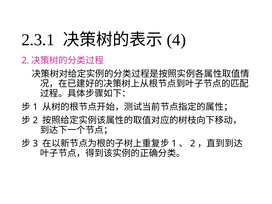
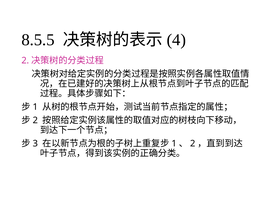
2.3.1: 2.3.1 -> 8.5.5
